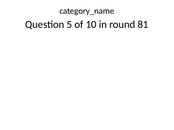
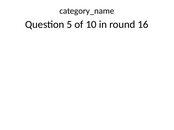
81: 81 -> 16
